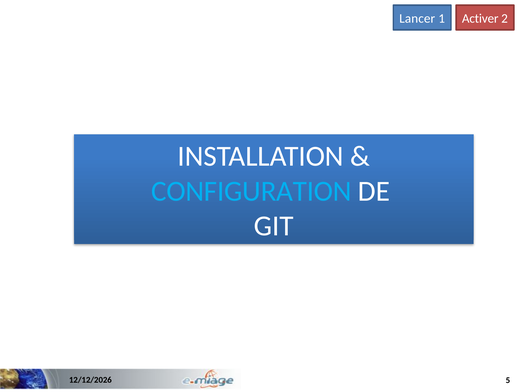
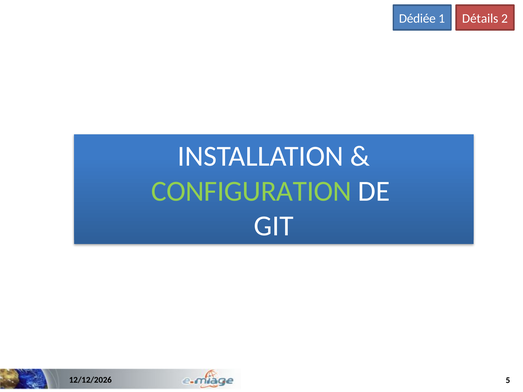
Lancer: Lancer -> Dédiée
Activer: Activer -> Détails
CONFIGURATION colour: light blue -> light green
